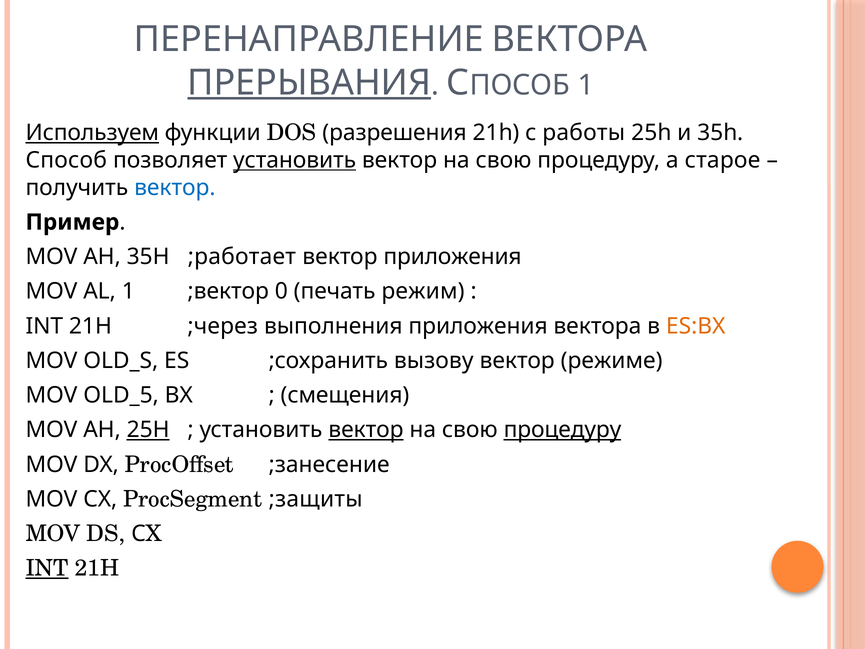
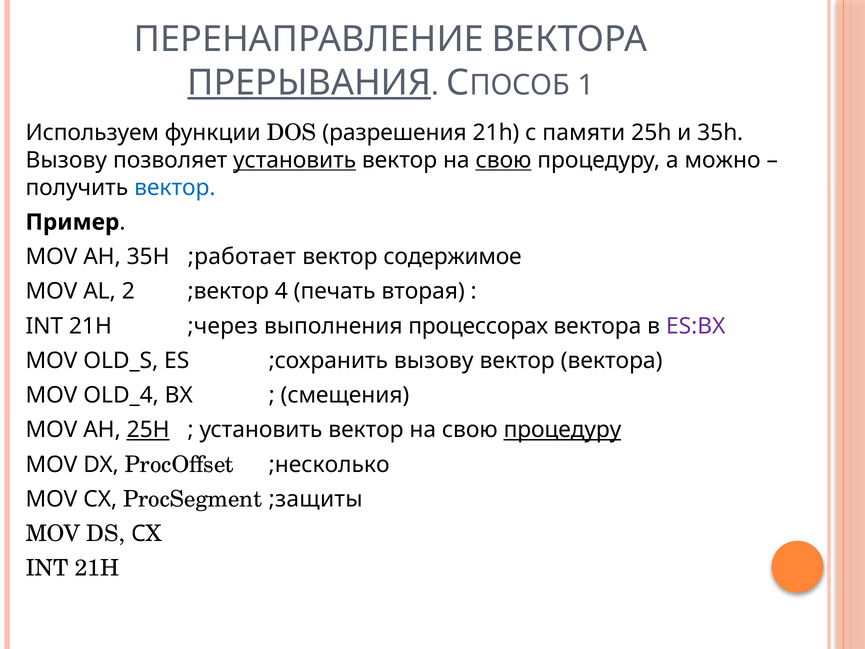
Используем underline: present -> none
работы: работы -> памяти
Способ at (66, 160): Способ -> Вызову
свою at (504, 160) underline: none -> present
старое: старое -> можно
вектор приложения: приложения -> содержимое
AL 1: 1 -> 2
0: 0 -> 4
режим: режим -> вторая
выполнения приложения: приложения -> процессорах
ES:ВХ colour: orange -> purple
вектор режиме: режиме -> вектора
OLD_5: OLD_5 -> OLD_4
вектор at (366, 430) underline: present -> none
;занесение: ;занесение -> ;несколько
INT at (47, 568) underline: present -> none
